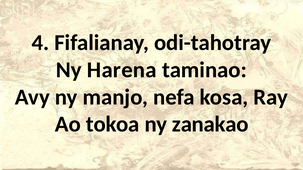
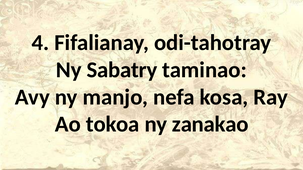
Harena: Harena -> Sabatry
